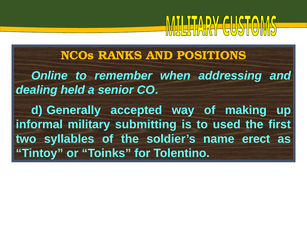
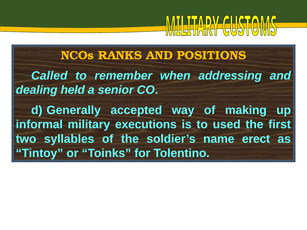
Online: Online -> Called
submitting: submitting -> executions
